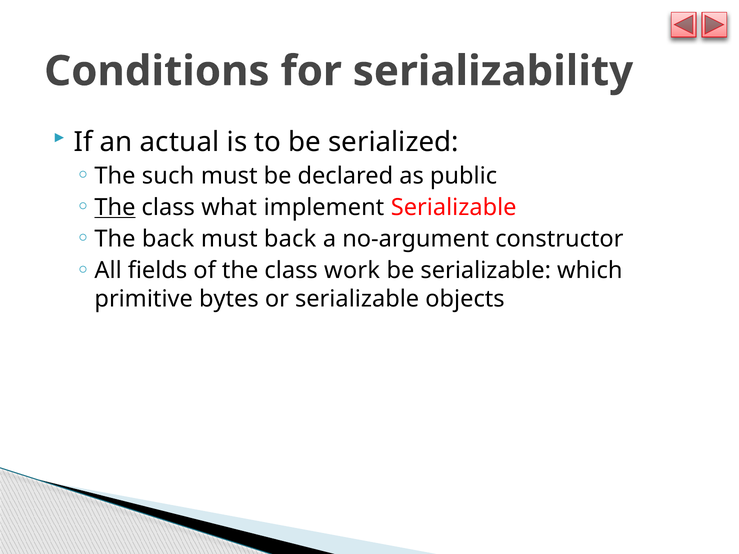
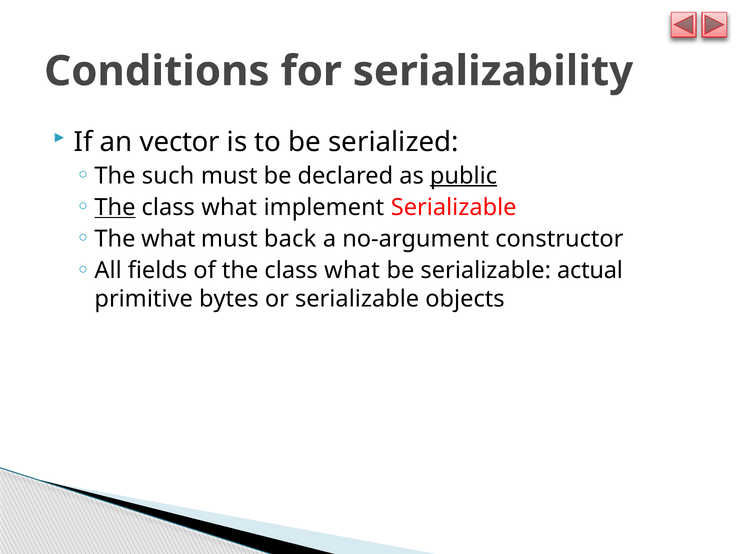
actual: actual -> vector
public underline: none -> present
The back: back -> what
of the class work: work -> what
which: which -> actual
